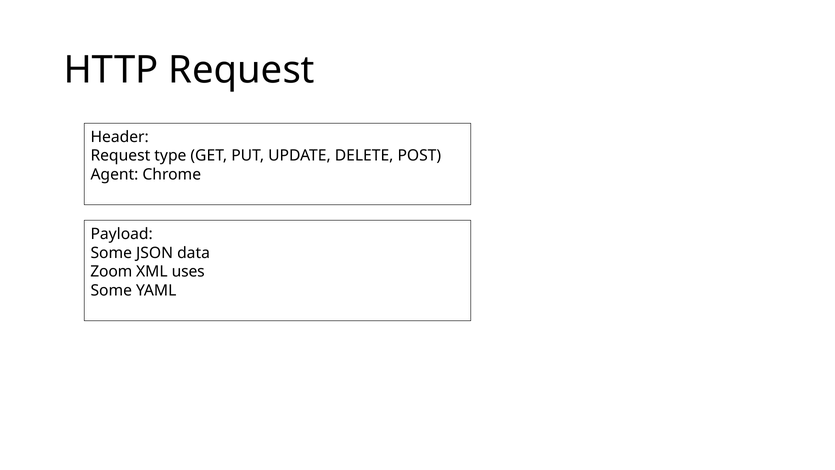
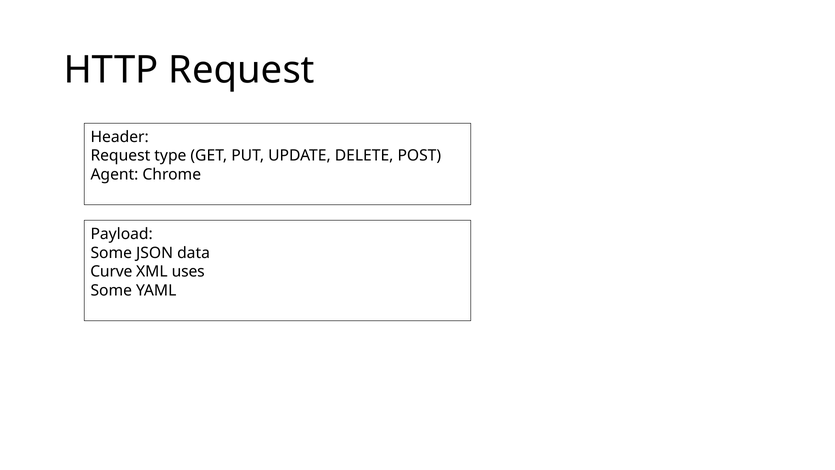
Zoom: Zoom -> Curve
